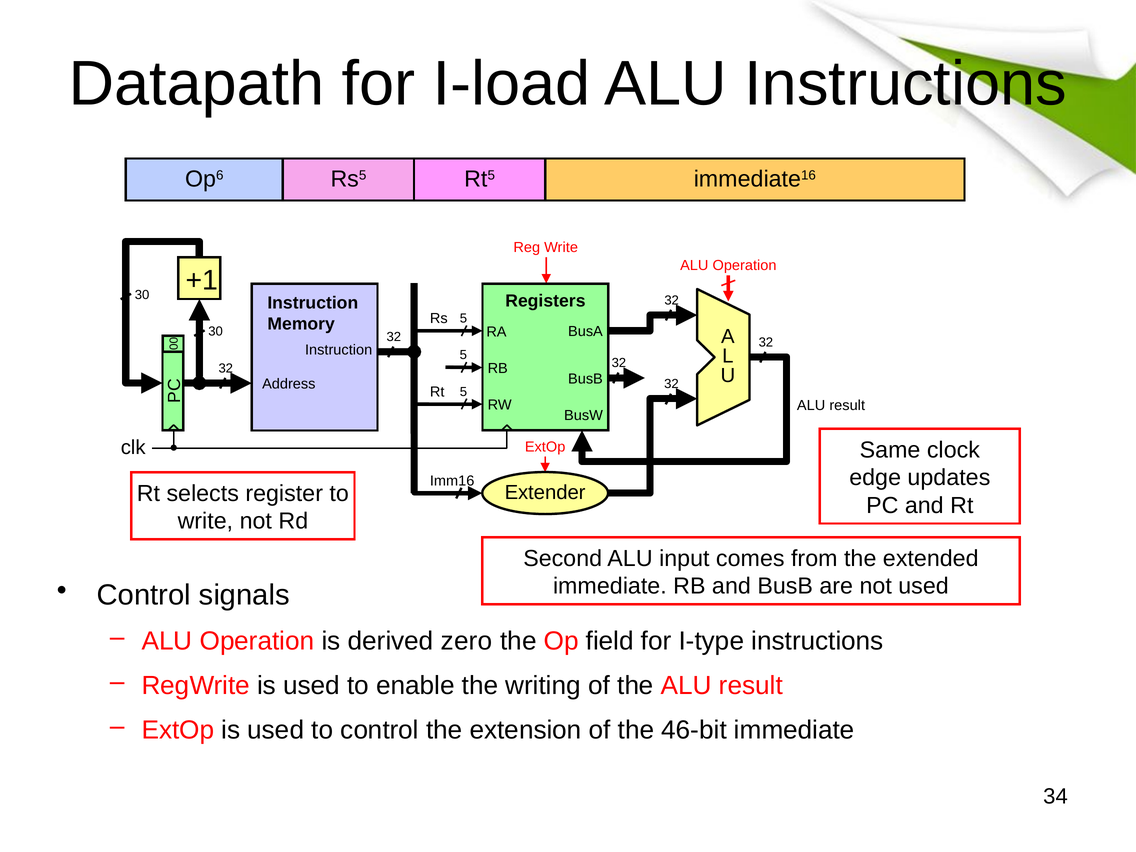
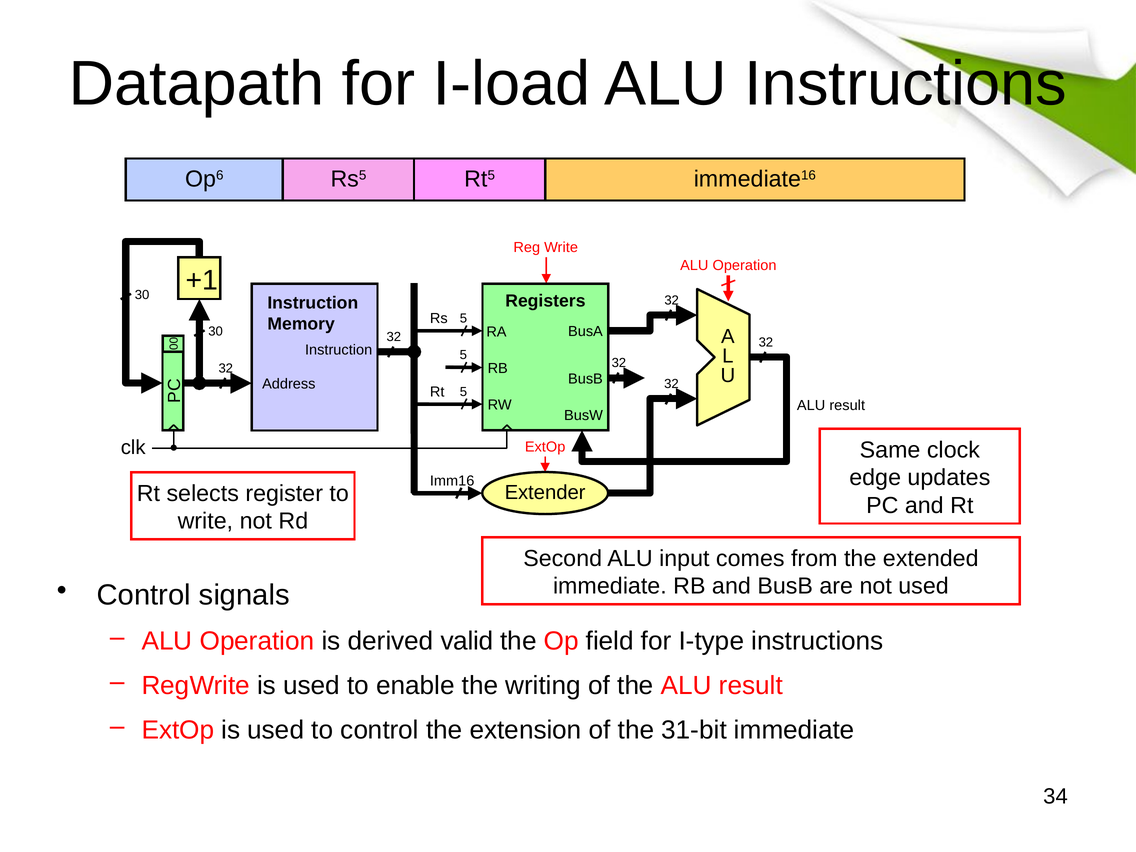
zero: zero -> valid
46-bit: 46-bit -> 31-bit
